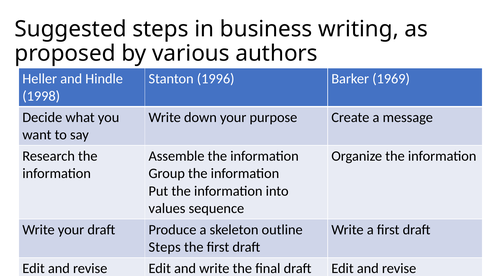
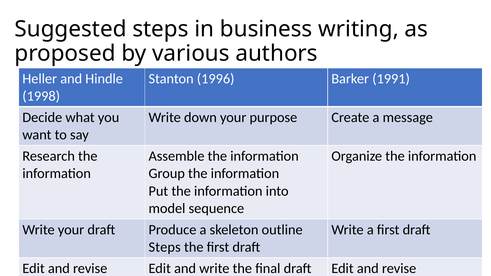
1969: 1969 -> 1991
values: values -> model
